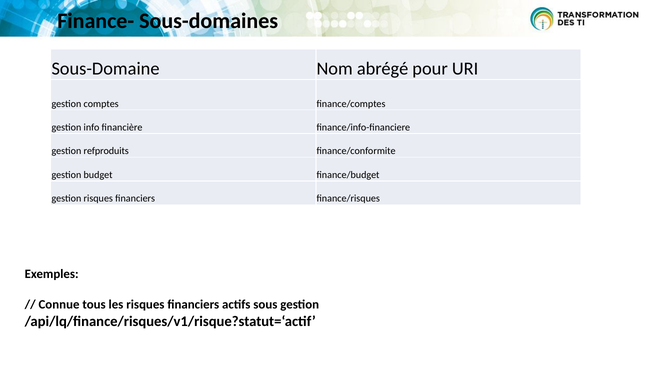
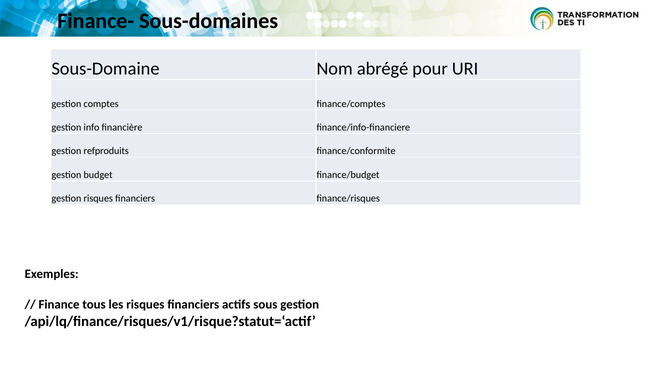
Connue: Connue -> Finance
